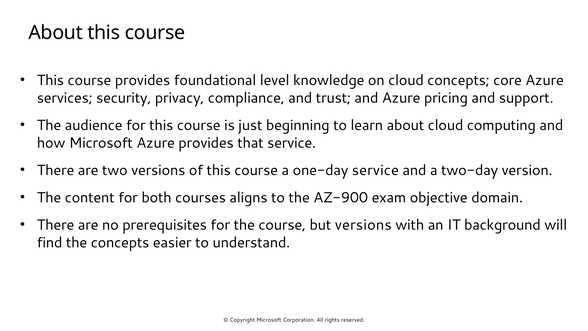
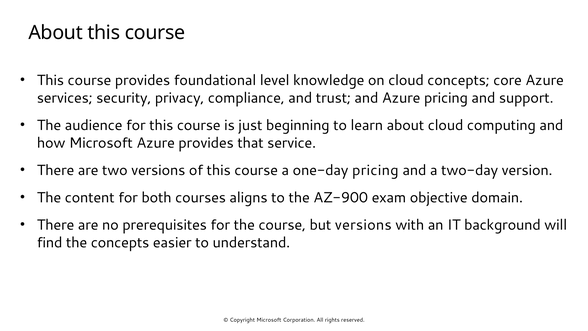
one-day service: service -> pricing
